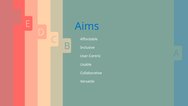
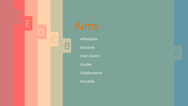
Aims colour: blue -> orange
